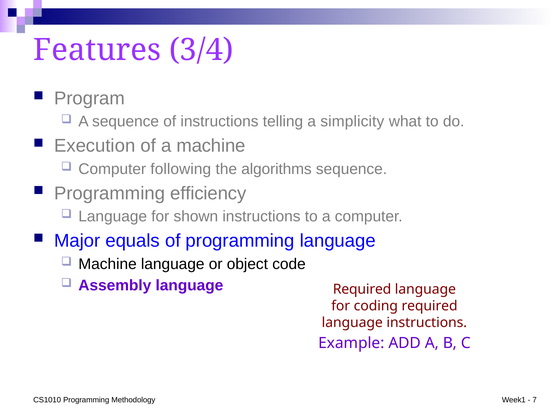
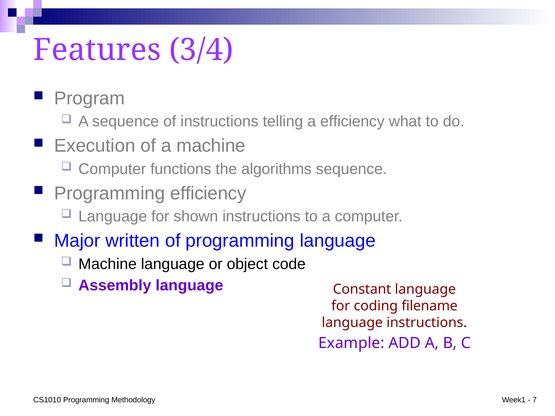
a simplicity: simplicity -> efficiency
following: following -> functions
equals: equals -> written
Required at (362, 290): Required -> Constant
coding required: required -> filename
